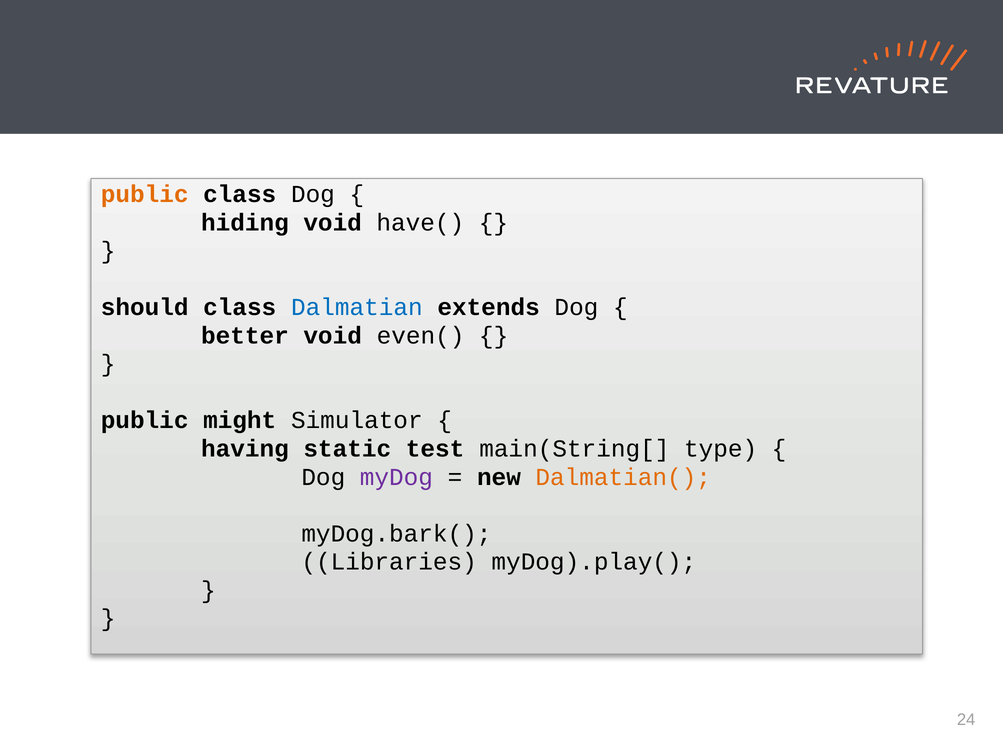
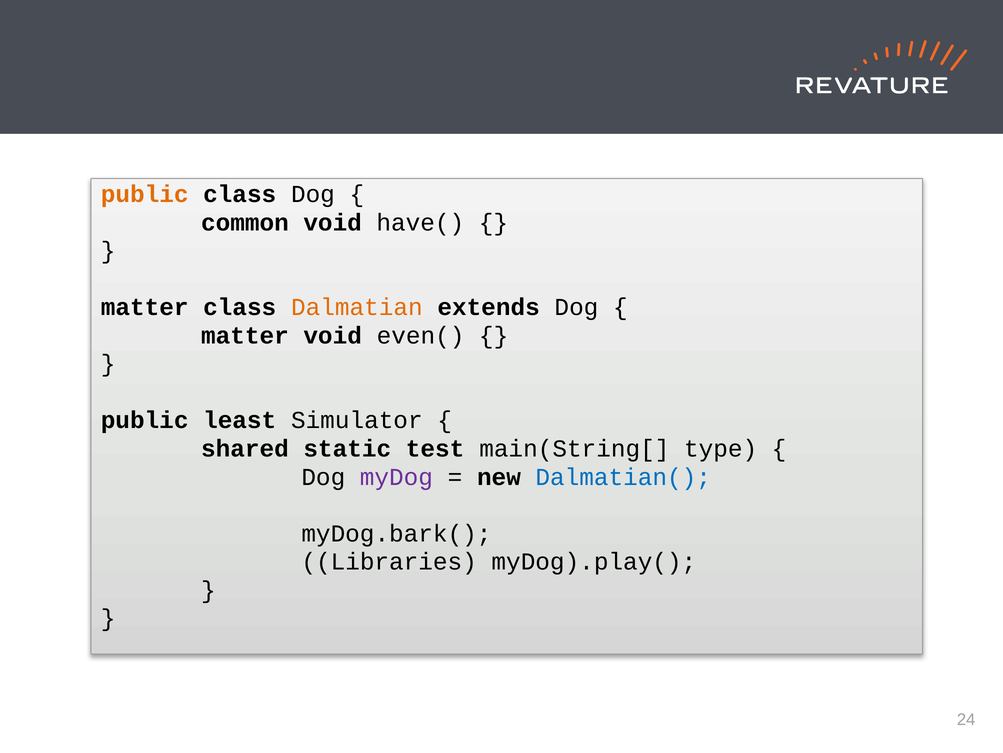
hiding: hiding -> common
should at (145, 307): should -> matter
Dalmatian colour: blue -> orange
better at (245, 335): better -> matter
might: might -> least
having: having -> shared
Dalmatian( colour: orange -> blue
